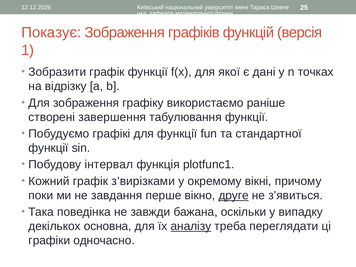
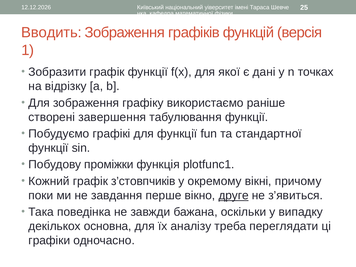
Показує: Показує -> Вводить
інтервал: інтервал -> проміжки
з’вирізками: з’вирізками -> з’стовпчиків
аналізу underline: present -> none
